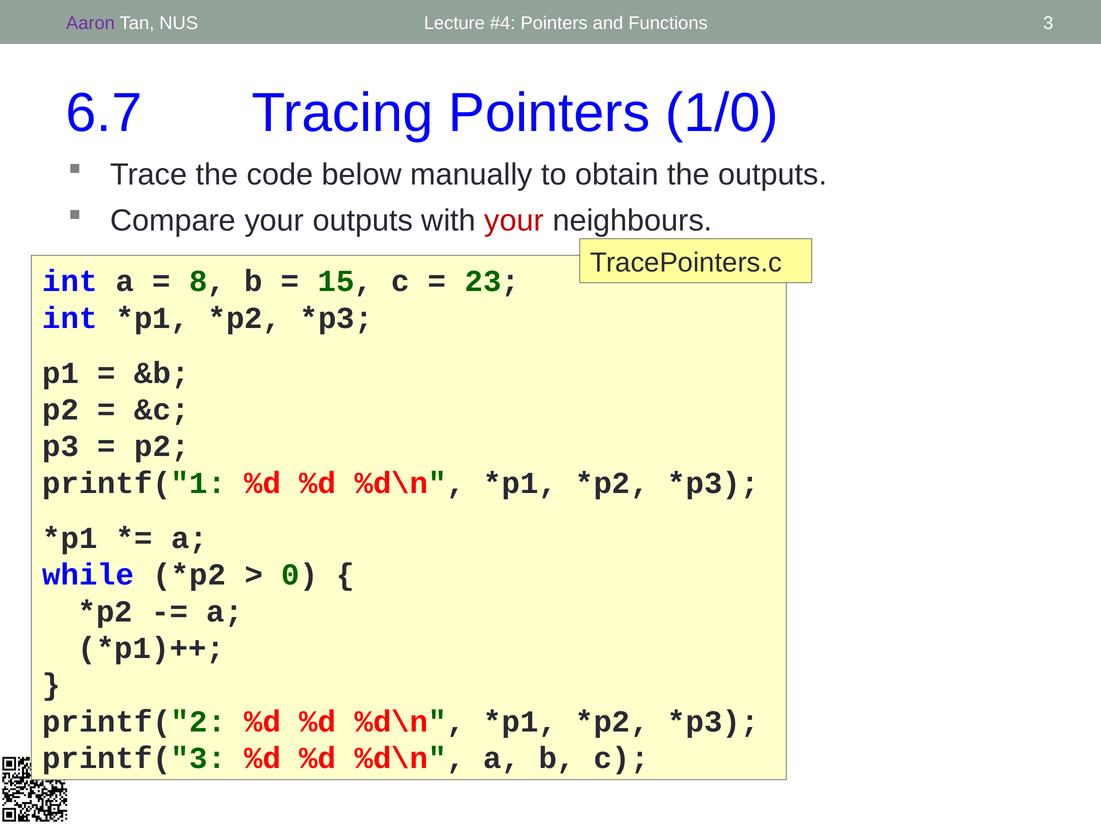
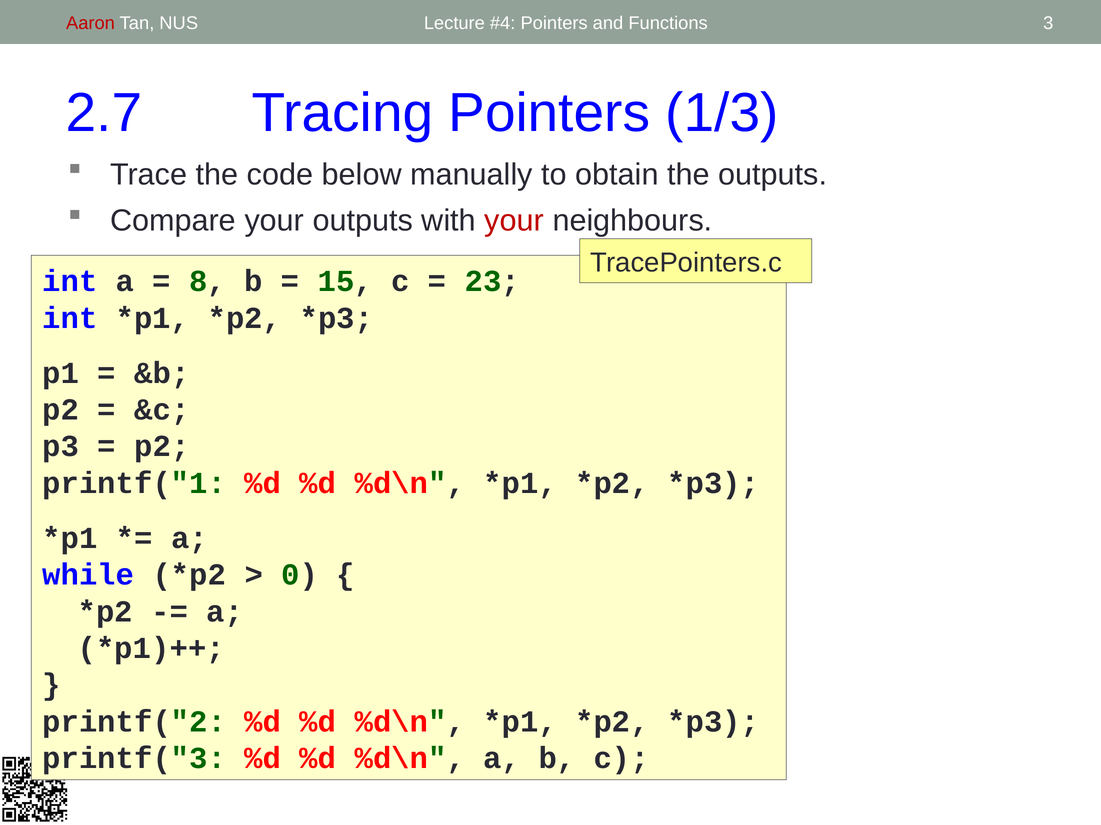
Aaron colour: purple -> red
6.7: 6.7 -> 2.7
1/0: 1/0 -> 1/3
